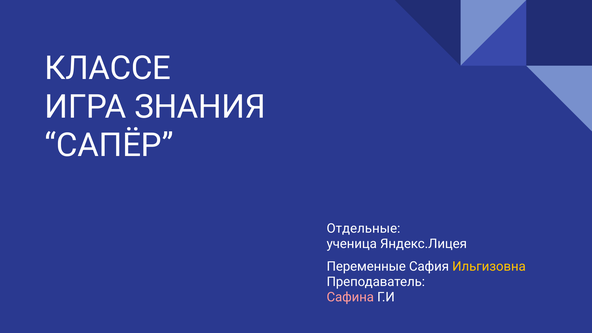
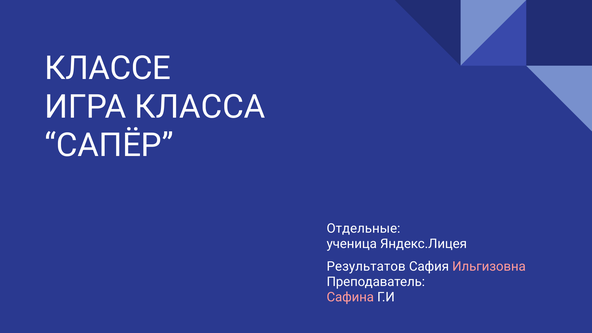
ЗНАНИЯ: ЗНАНИЯ -> КЛАССА
Переменные: Переменные -> Результатов
Ильгизовна colour: yellow -> pink
